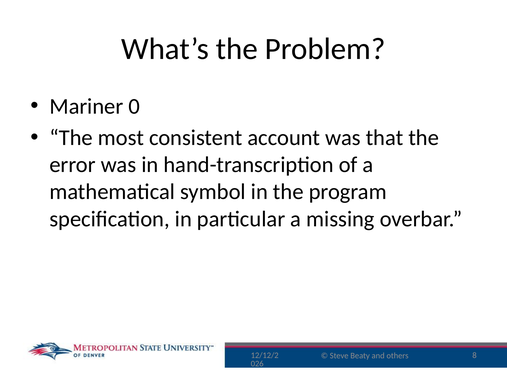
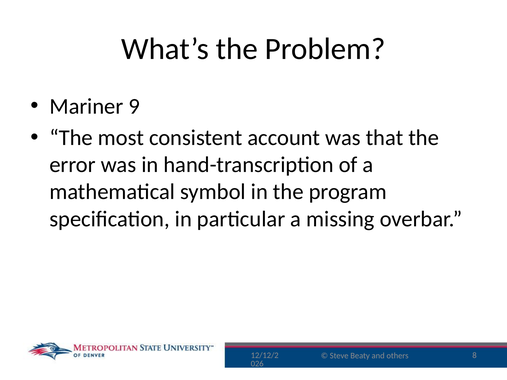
0: 0 -> 9
